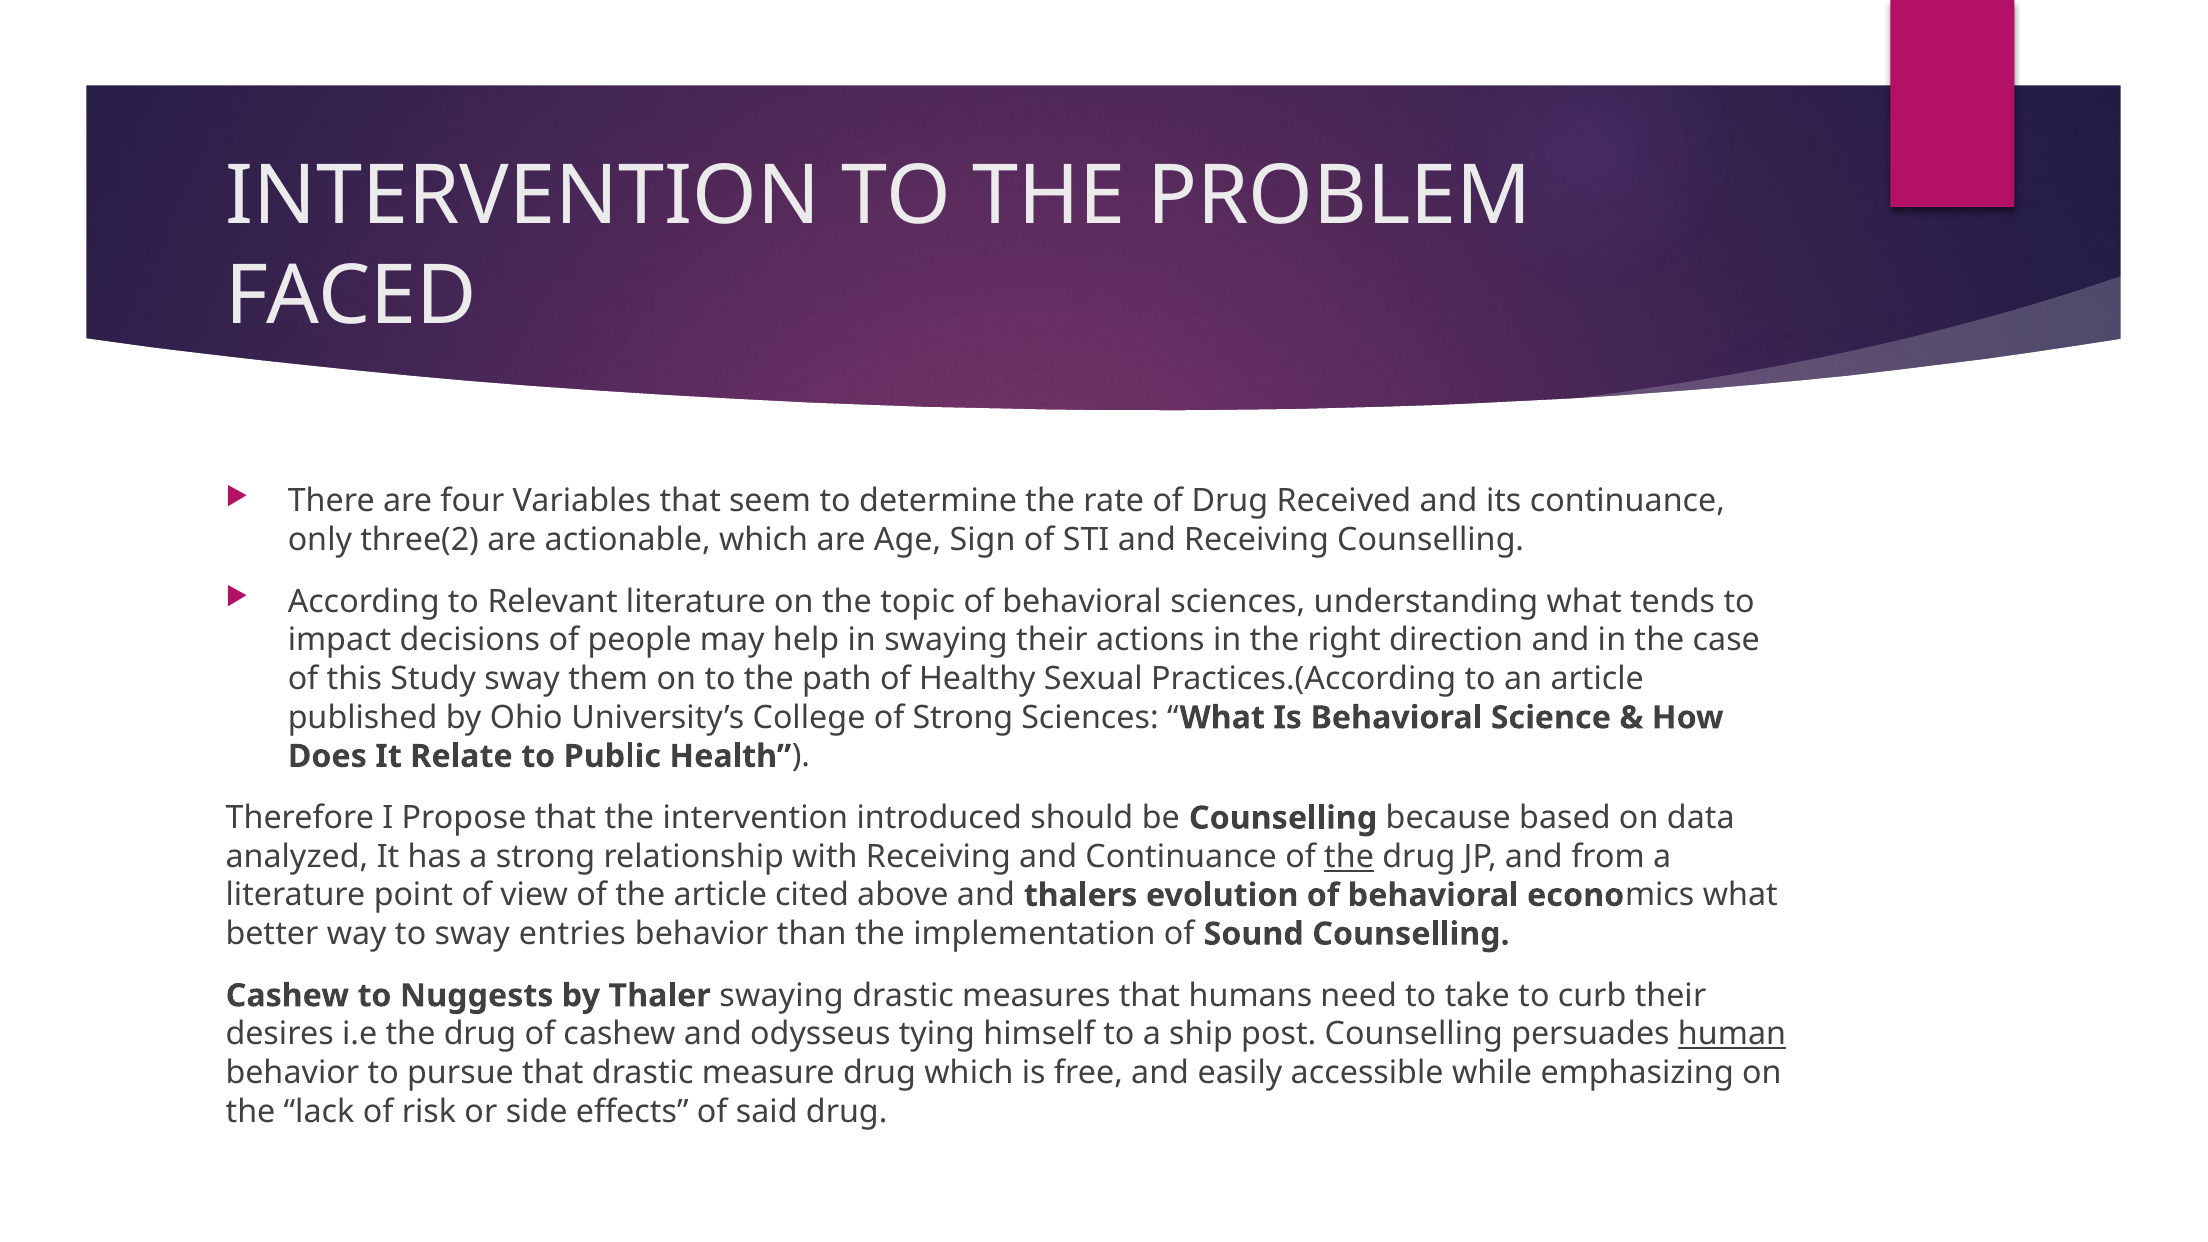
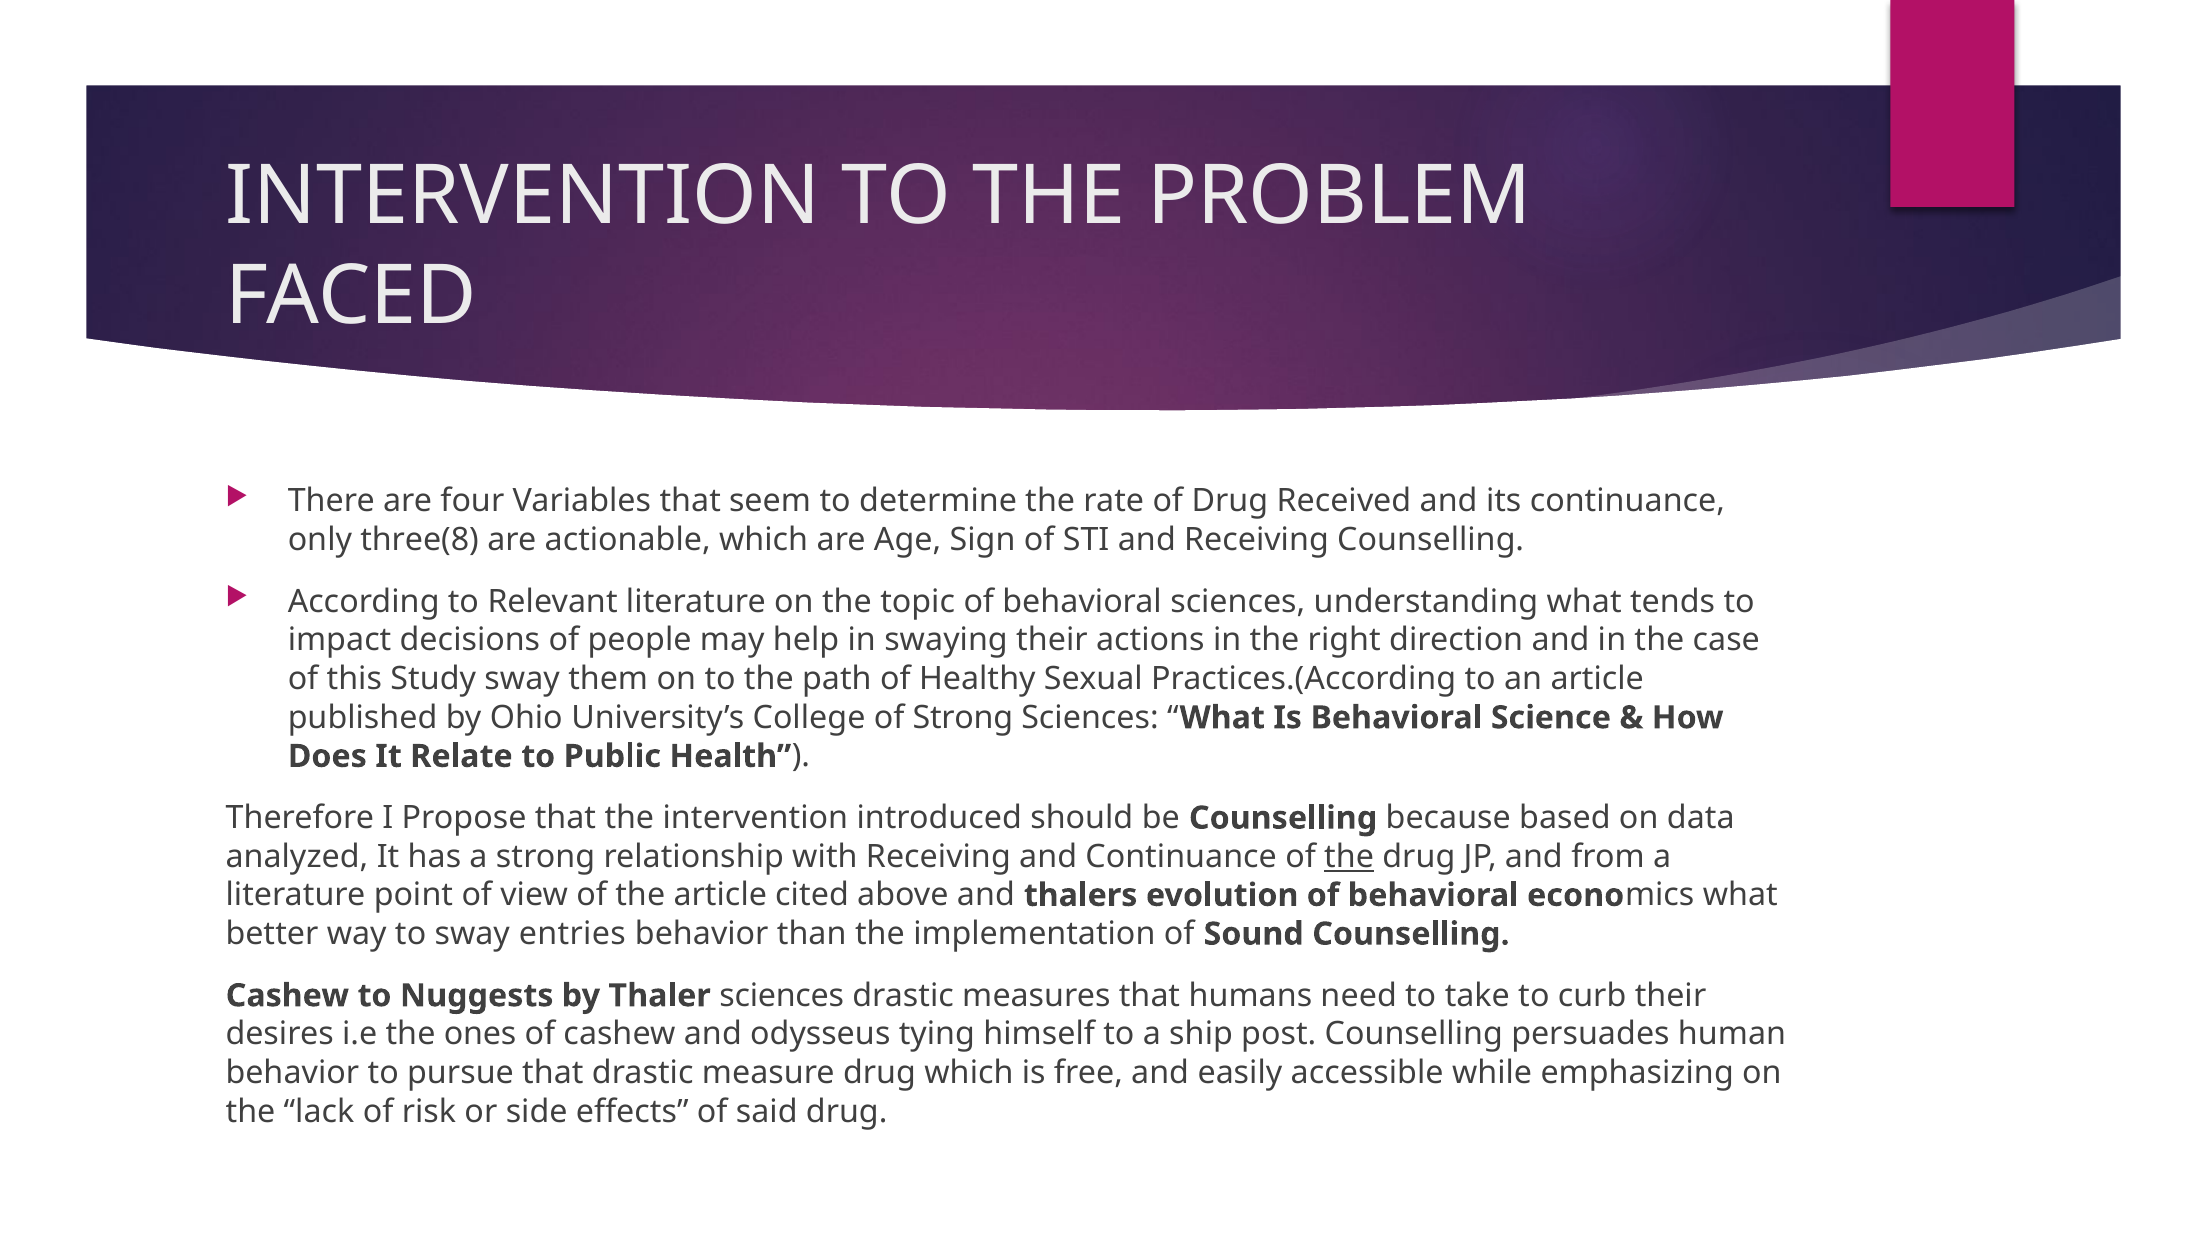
three(2: three(2 -> three(8
Thaler swaying: swaying -> sciences
i.e the drug: drug -> ones
human underline: present -> none
